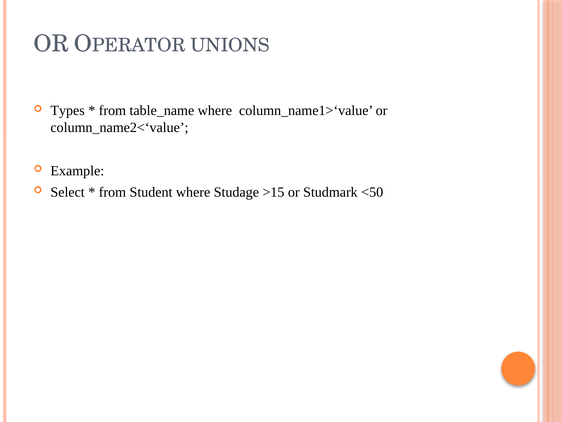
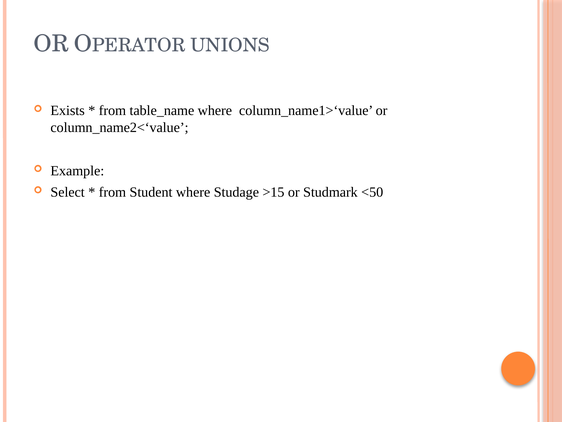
Types: Types -> Exists
